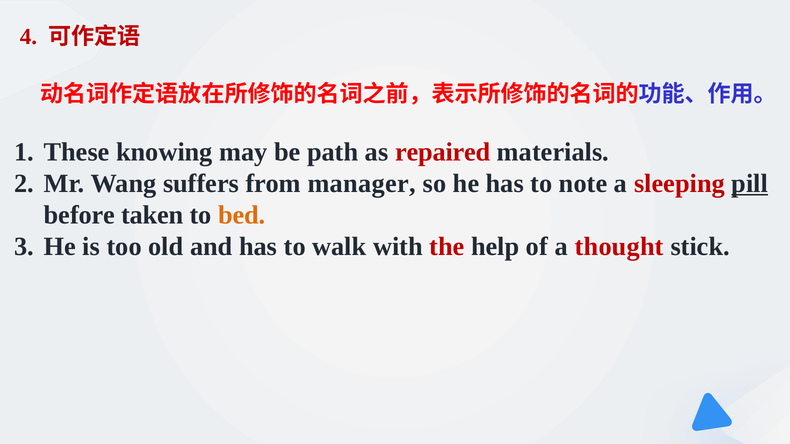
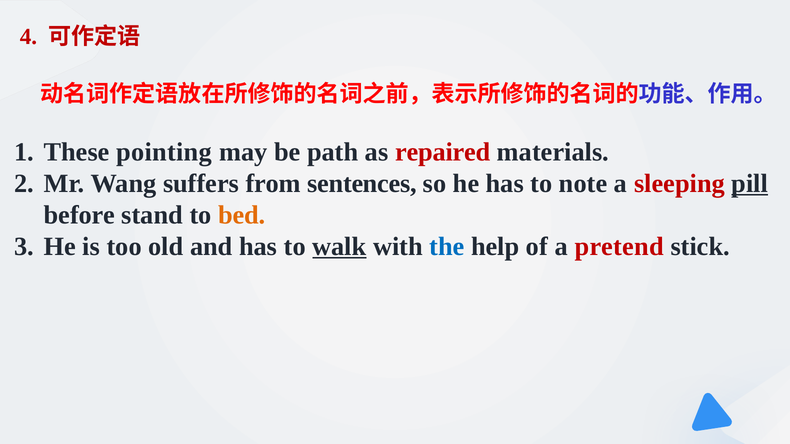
knowing: knowing -> pointing
manager: manager -> sentences
taken: taken -> stand
walk underline: none -> present
the colour: red -> blue
thought: thought -> pretend
